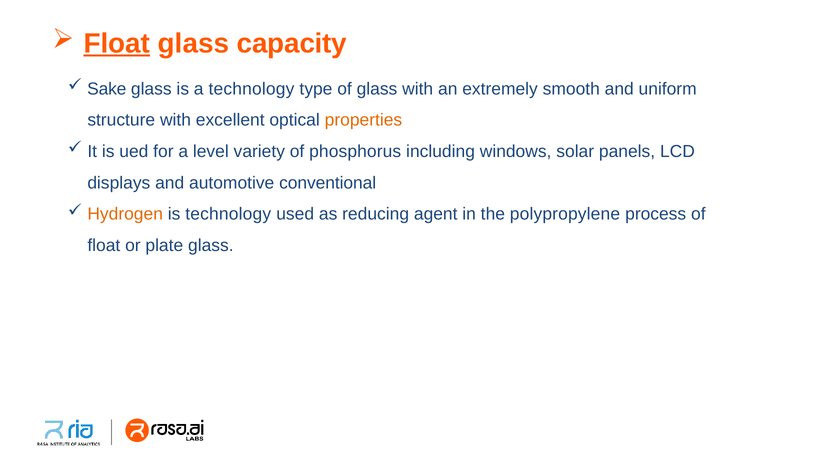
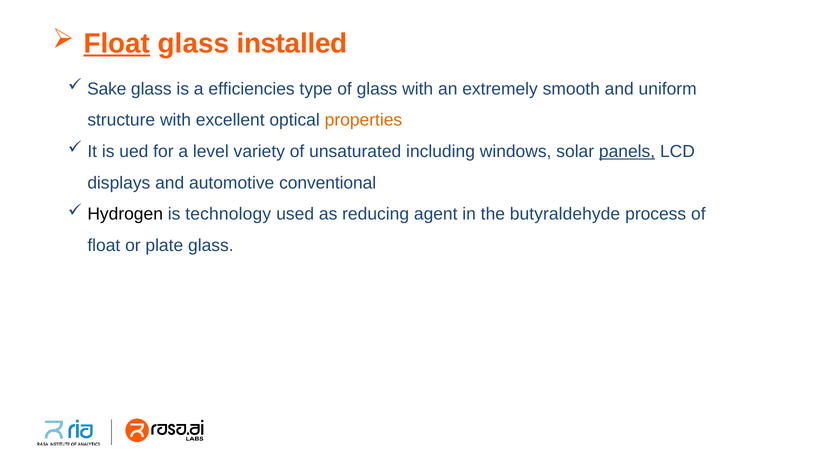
capacity: capacity -> installed
a technology: technology -> efficiencies
phosphorus: phosphorus -> unsaturated
panels underline: none -> present
Hydrogen colour: orange -> black
polypropylene: polypropylene -> butyraldehyde
